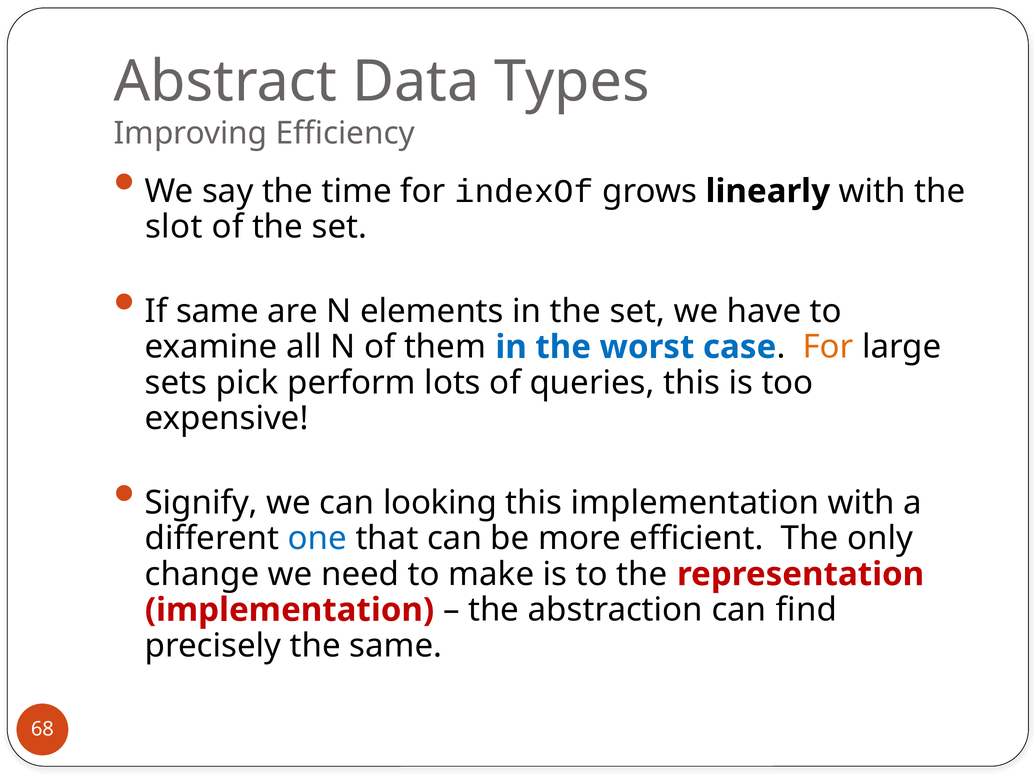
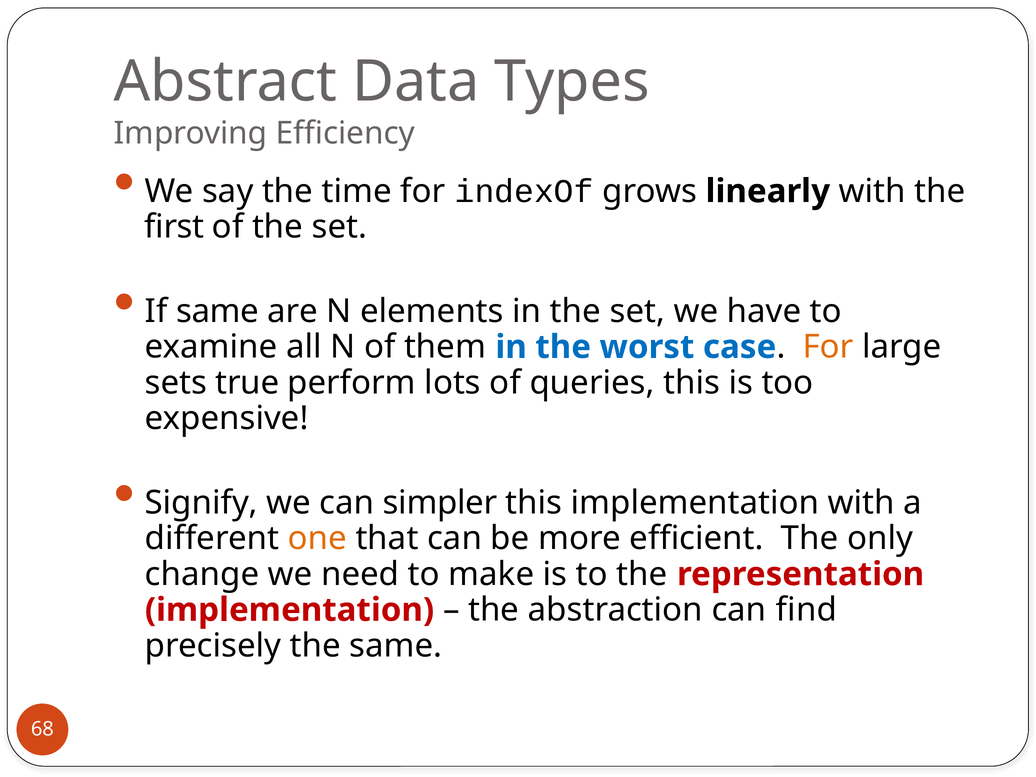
slot: slot -> first
pick: pick -> true
looking: looking -> simpler
one colour: blue -> orange
